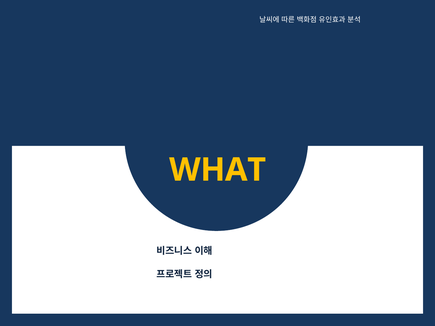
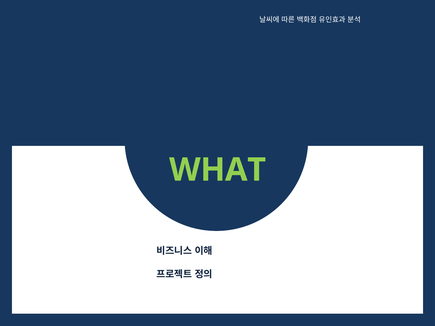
WHAT colour: yellow -> light green
